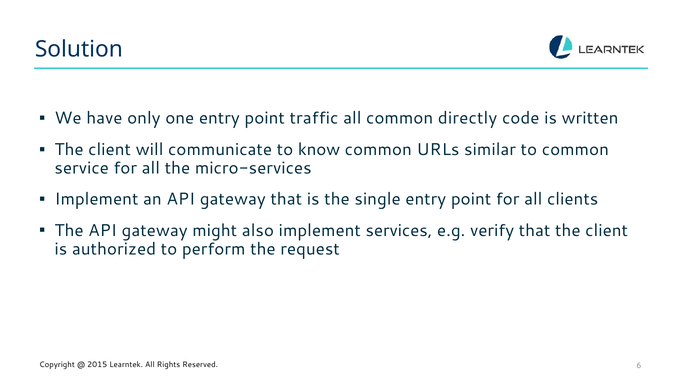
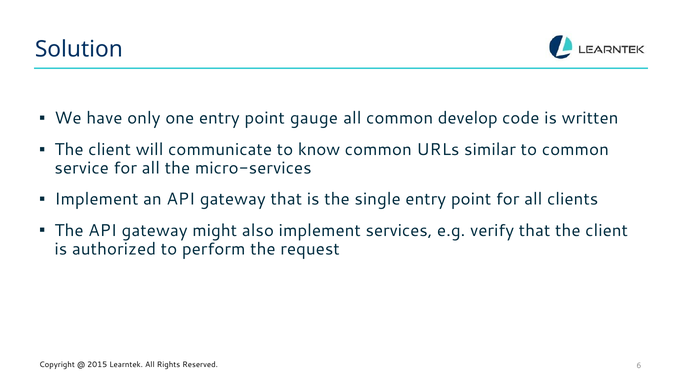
traffic: traffic -> gauge
directly: directly -> develop
